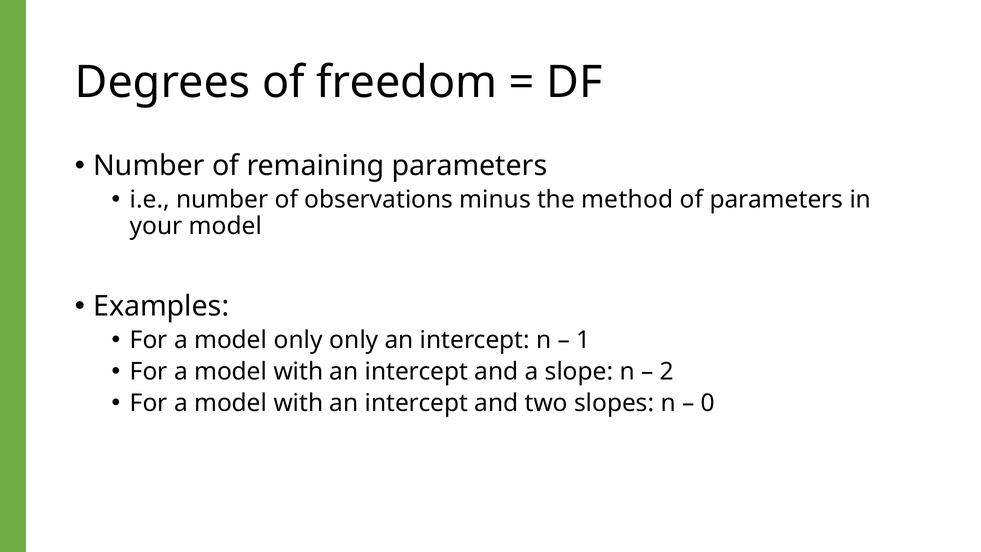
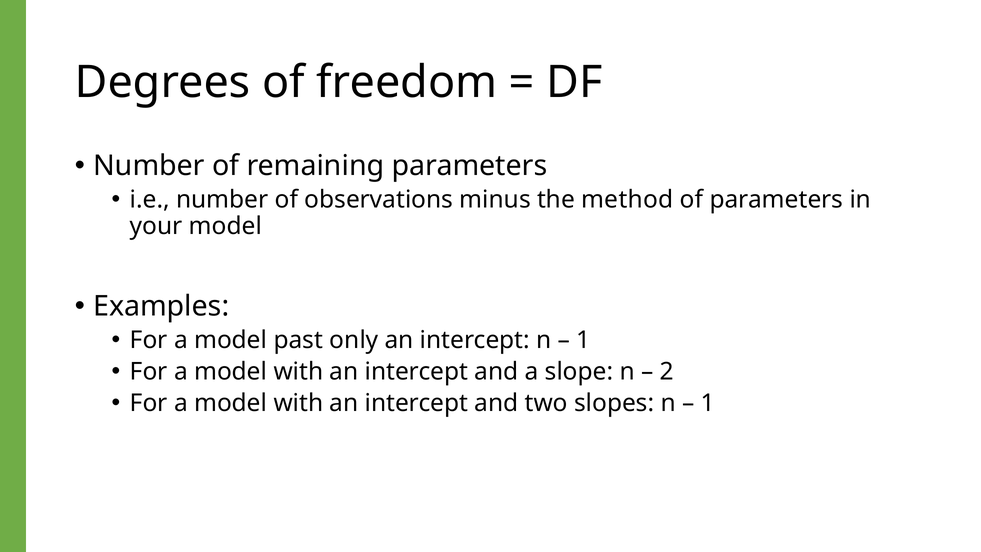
model only: only -> past
0 at (708, 403): 0 -> 1
